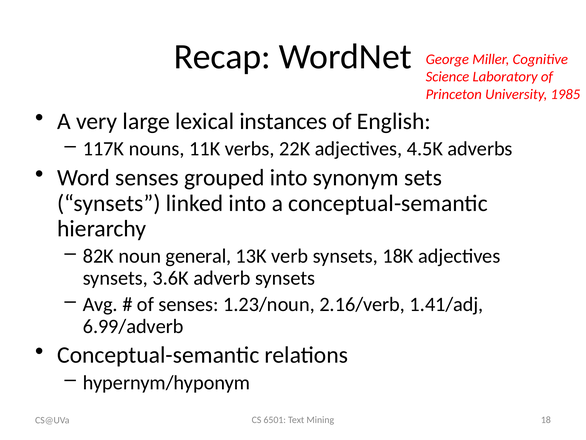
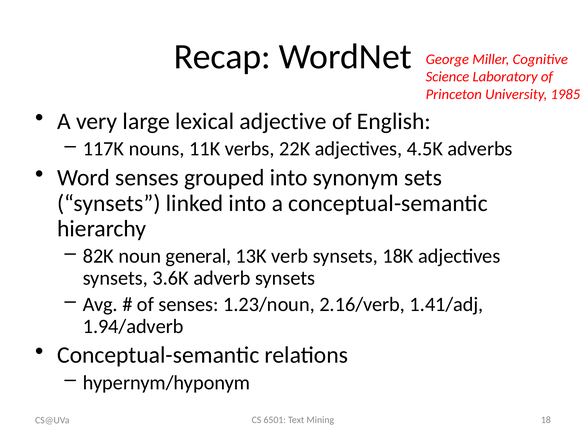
instances: instances -> adjective
6.99/adverb: 6.99/adverb -> 1.94/adverb
